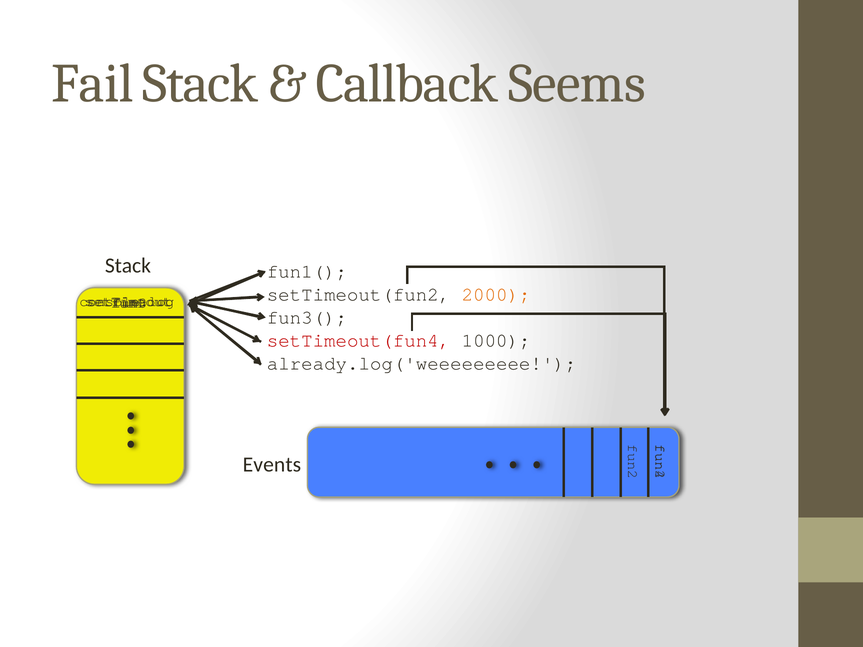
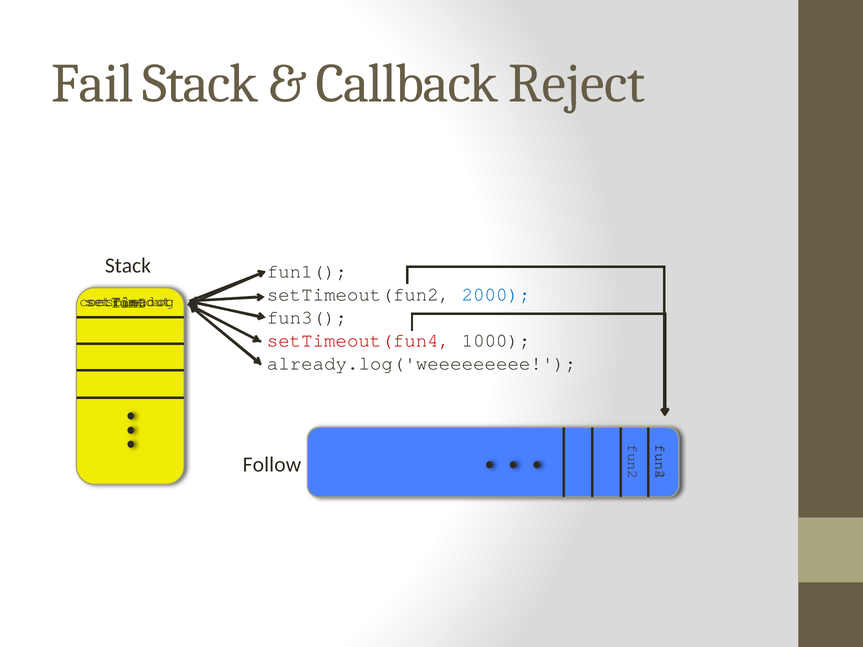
Seems: Seems -> Reject
2000 colour: orange -> blue
Events: Events -> Follow
